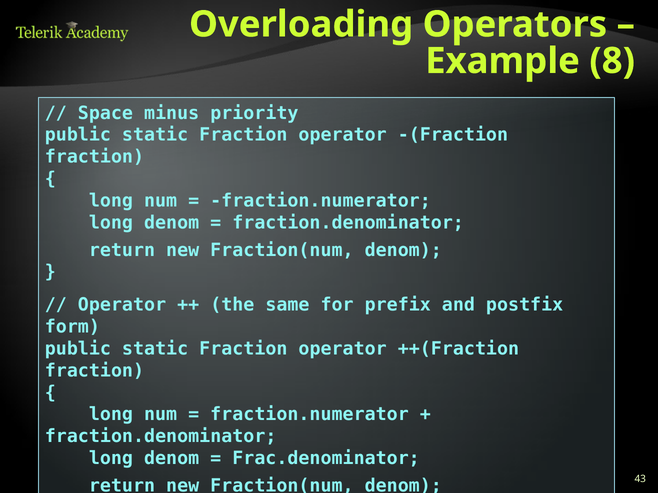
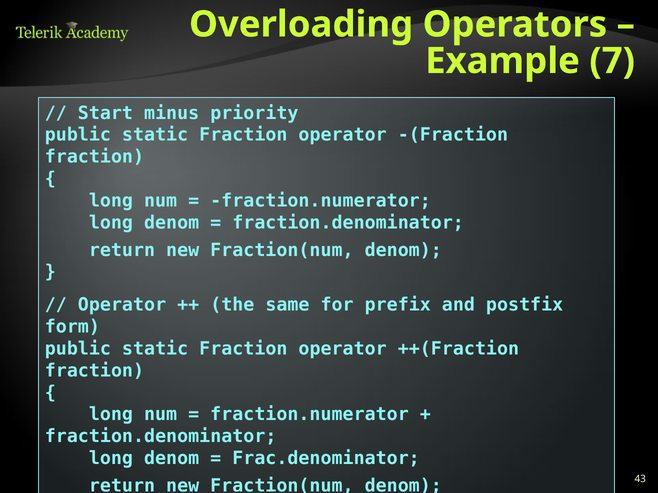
8: 8 -> 7
Space: Space -> Start
